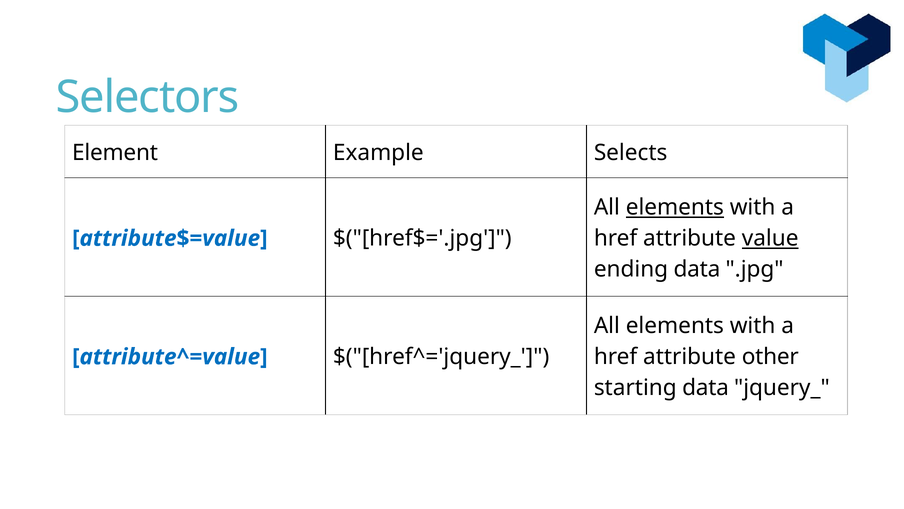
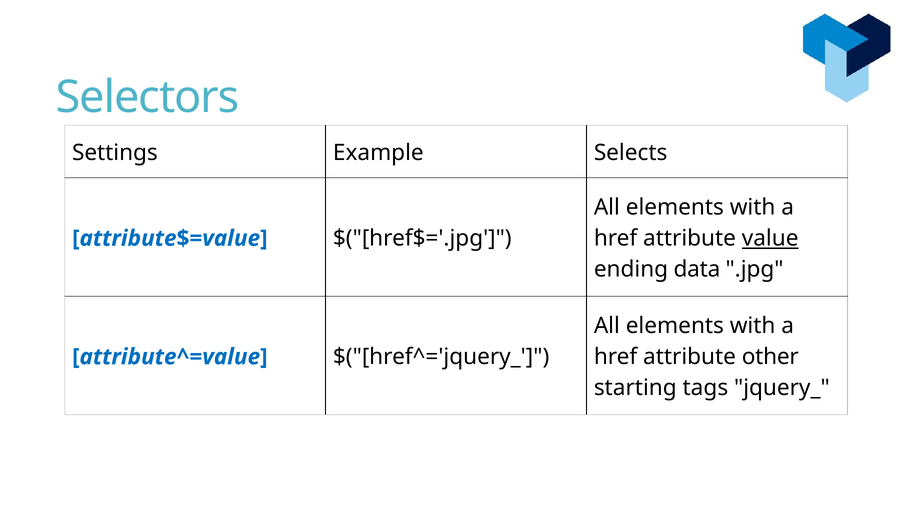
Element: Element -> Settings
elements at (675, 207) underline: present -> none
starting data: data -> tags
